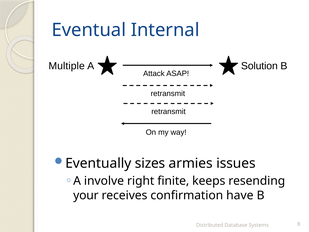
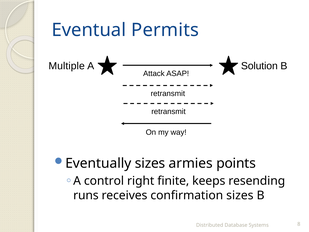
Internal: Internal -> Permits
issues: issues -> points
involve: involve -> control
your: your -> runs
confirmation have: have -> sizes
